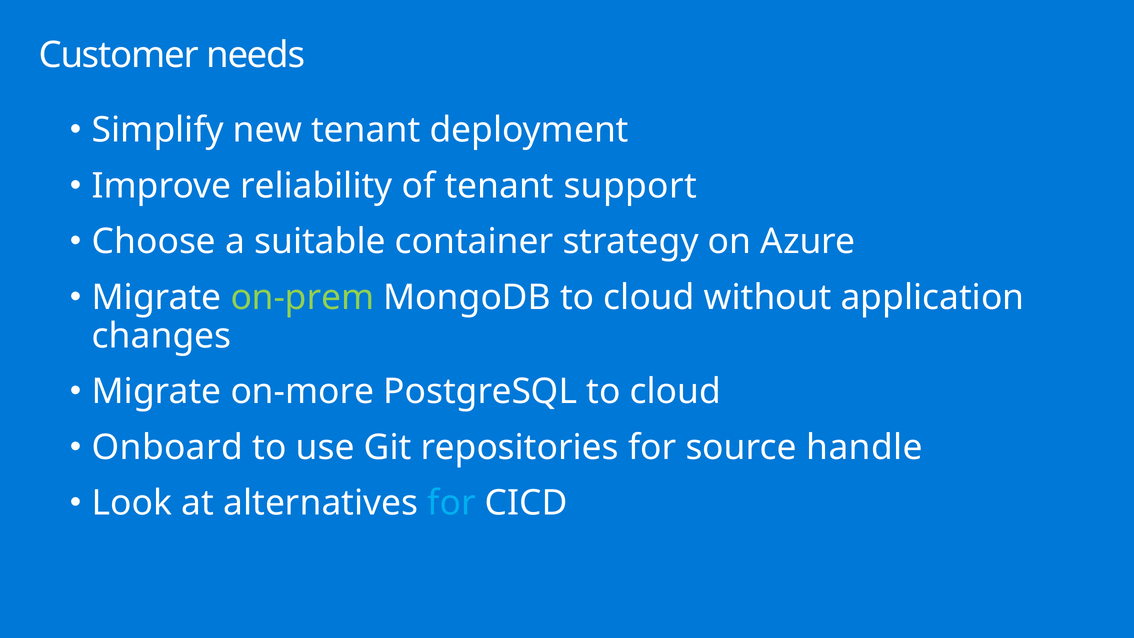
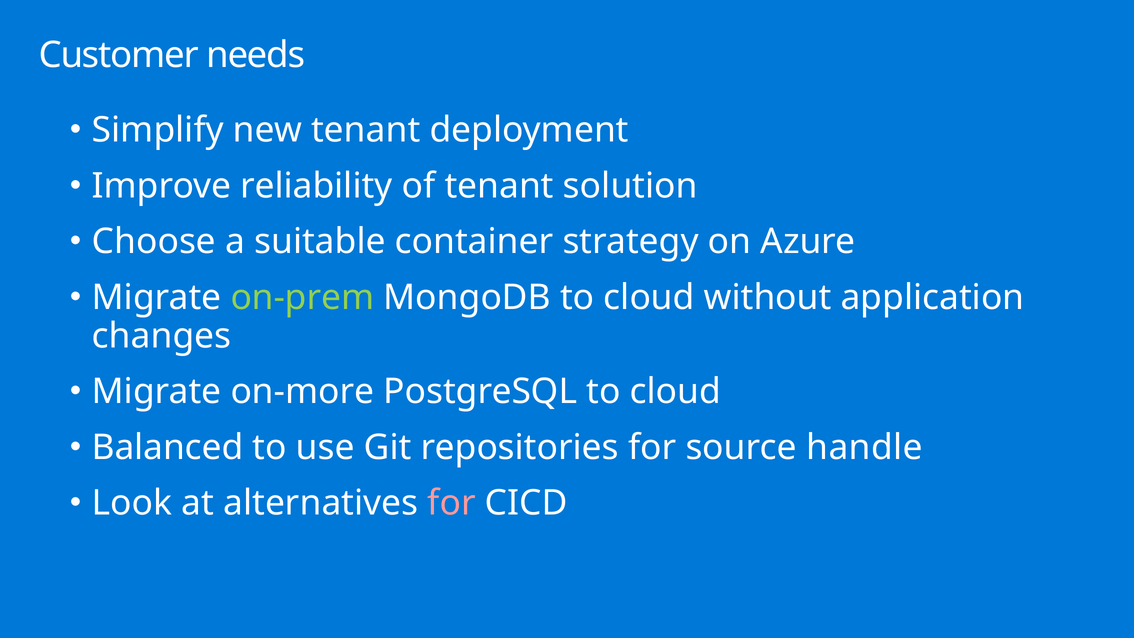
support: support -> solution
Onboard: Onboard -> Balanced
for at (452, 503) colour: light blue -> pink
